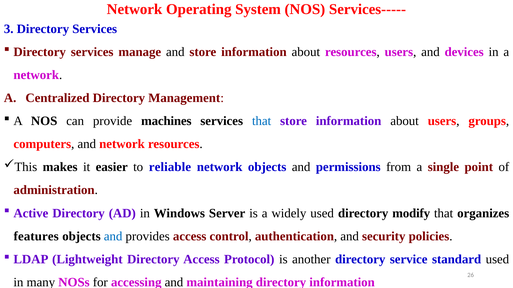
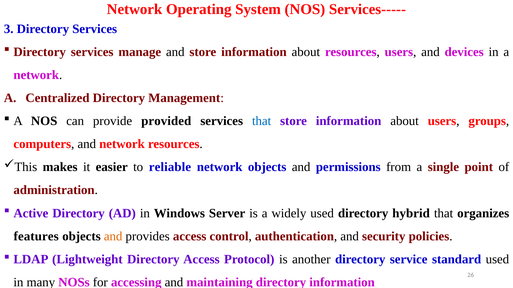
machines: machines -> provided
modify: modify -> hybrid
and at (113, 237) colour: blue -> orange
